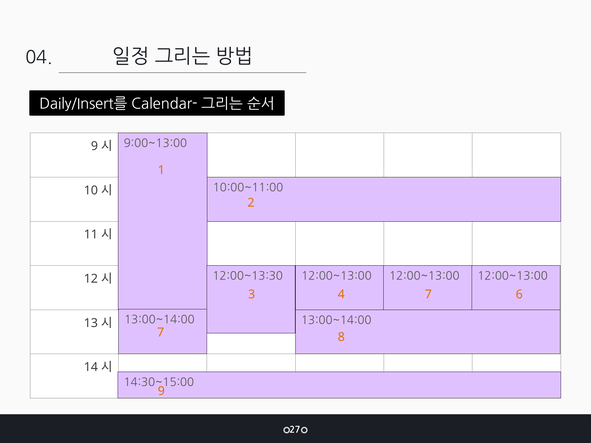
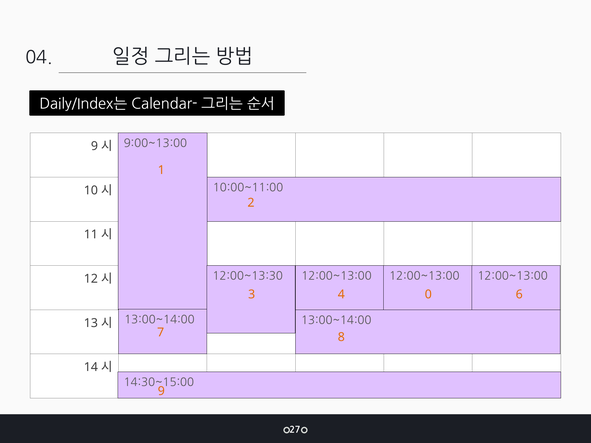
Daily/Insert를: Daily/Insert를 -> Daily/Index는
4 7: 7 -> 0
